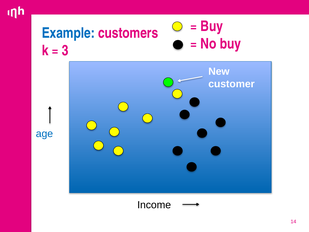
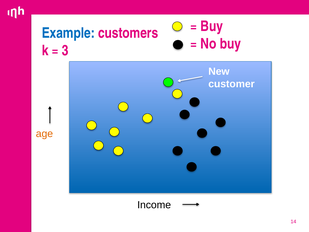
age colour: blue -> orange
